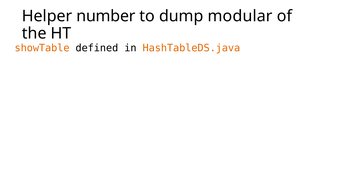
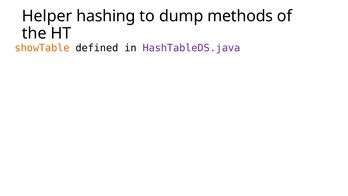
number: number -> hashing
modular: modular -> methods
HashTableDS.java colour: orange -> purple
